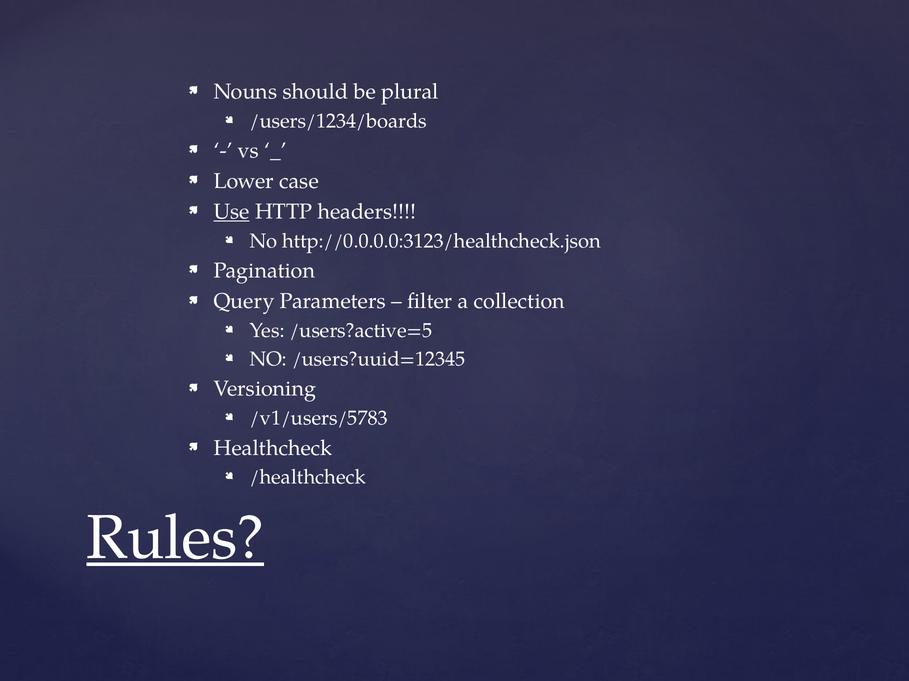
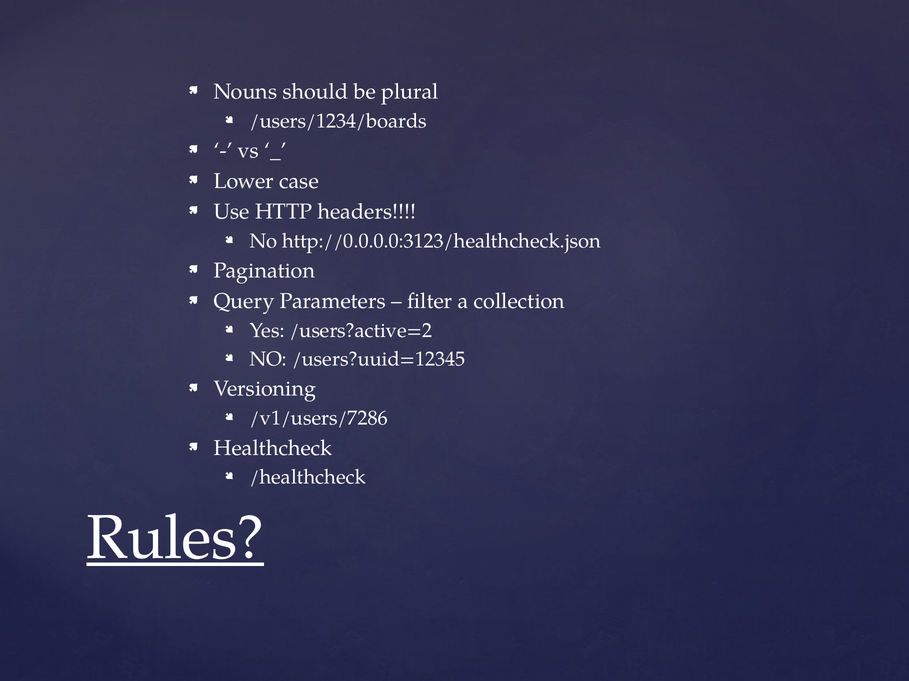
Use underline: present -> none
/users?active=5: /users?active=5 -> /users?active=2
/v1/users/5783: /v1/users/5783 -> /v1/users/7286
